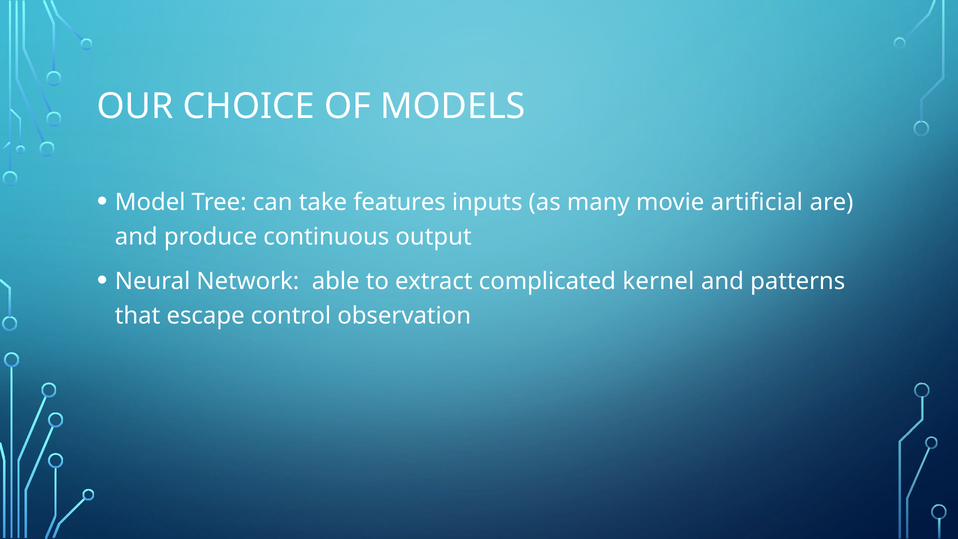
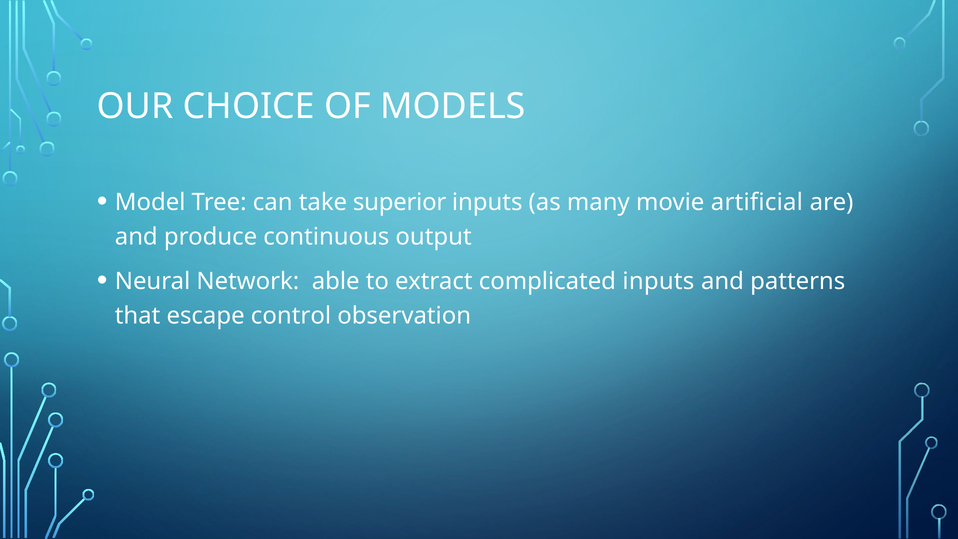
features: features -> superior
complicated kernel: kernel -> inputs
